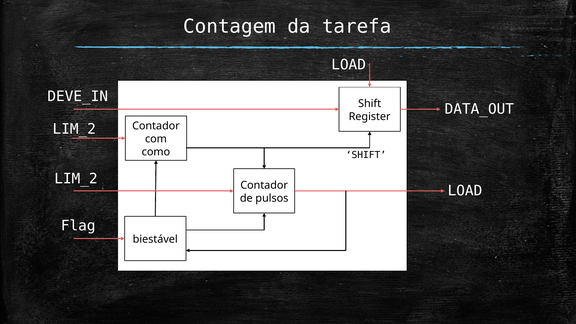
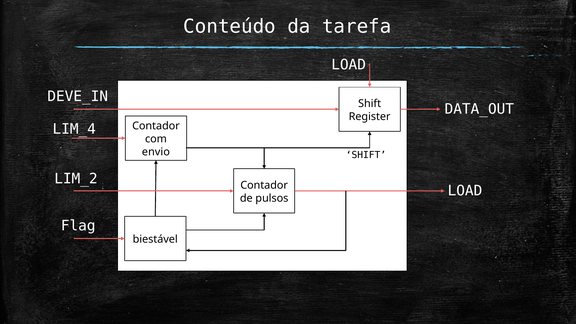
Contagem: Contagem -> Conteúdo
LIM_2 at (74, 129): LIM_2 -> LIM_4
como: como -> envio
